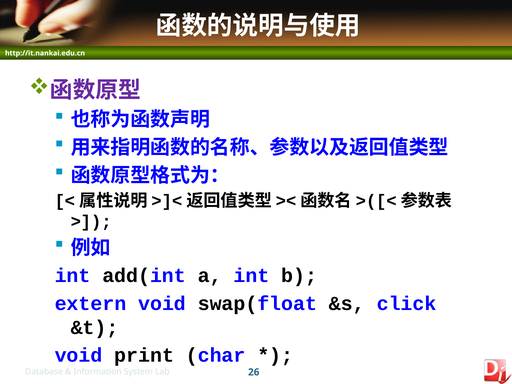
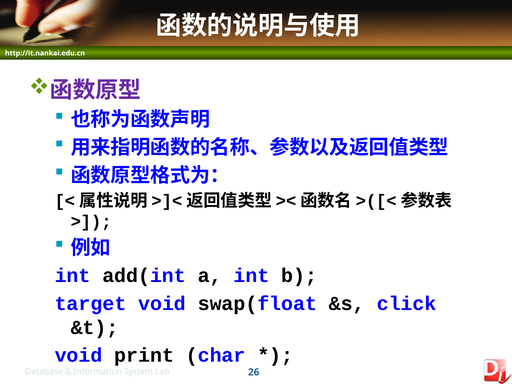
extern: extern -> target
